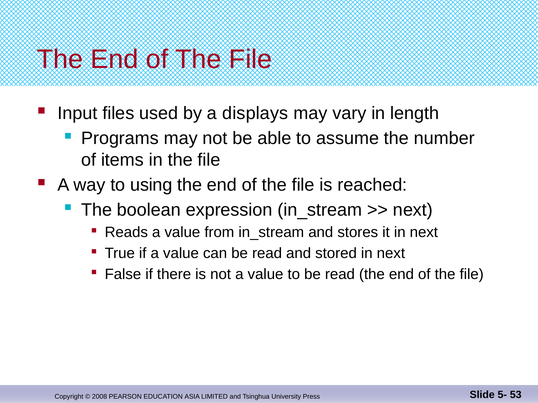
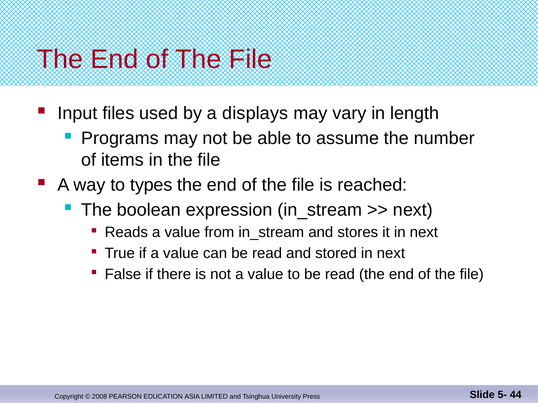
using: using -> types
53: 53 -> 44
